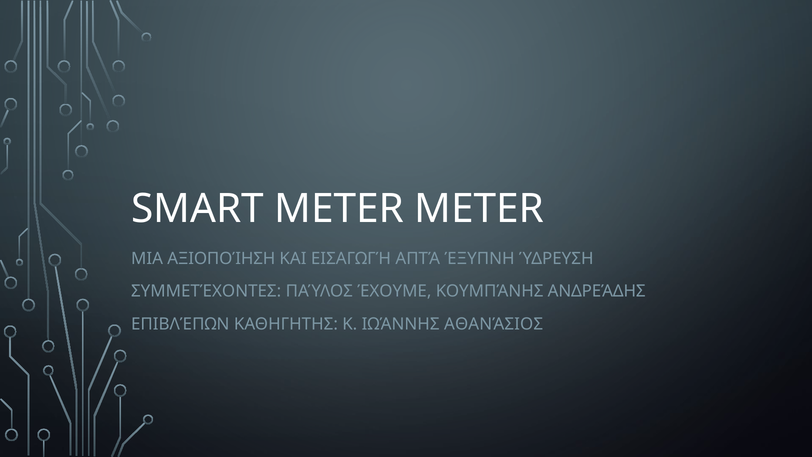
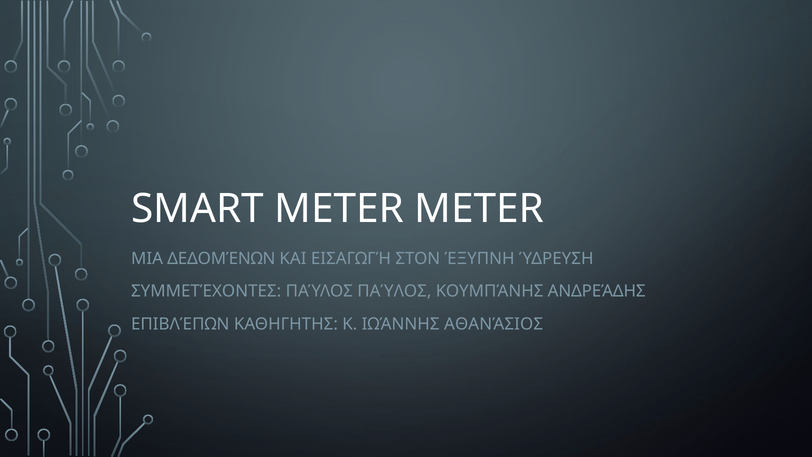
ΑΞΙΟΠΟΊΗΣΗ: ΑΞΙΟΠΟΊΗΣΗ -> ΔΕΔΟΜΈΝΩΝ
ΑΠΤΆ: ΑΠΤΆ -> ΣΤΟΝ
ΠΑΎΛΟΣ ΈΧΟΥΜΕ: ΈΧΟΥΜΕ -> ΠΑΎΛΟΣ
